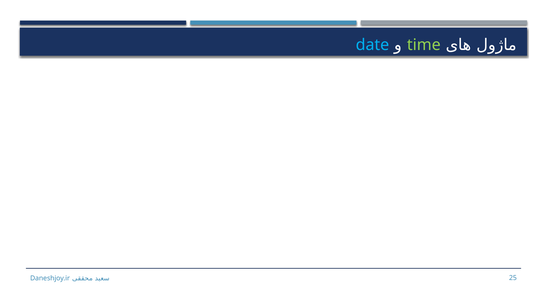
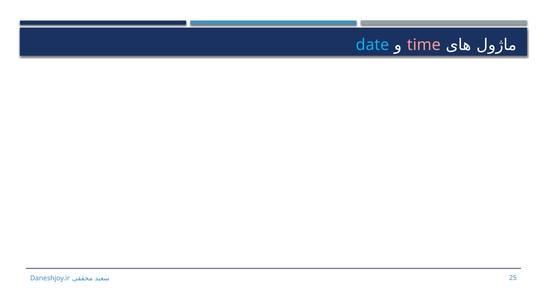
time colour: light green -> pink
